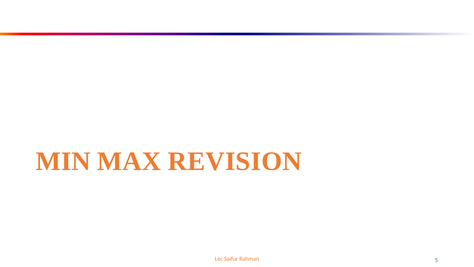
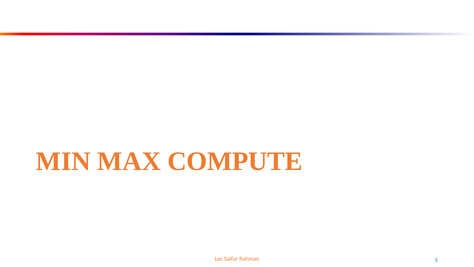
REVISION: REVISION -> COMPUTE
